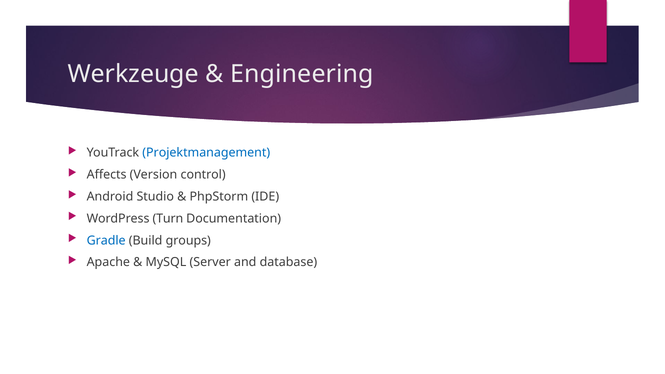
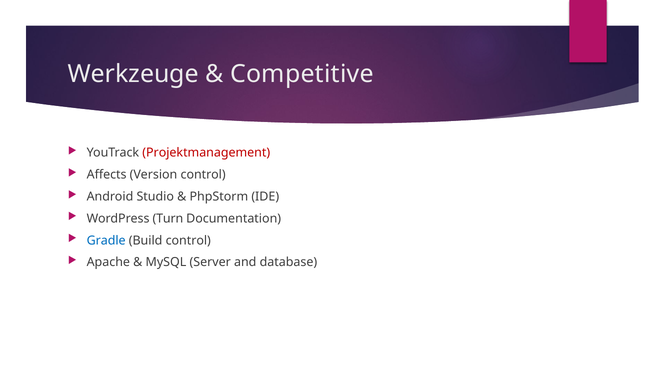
Engineering: Engineering -> Competitive
Projektmanagement colour: blue -> red
Build groups: groups -> control
